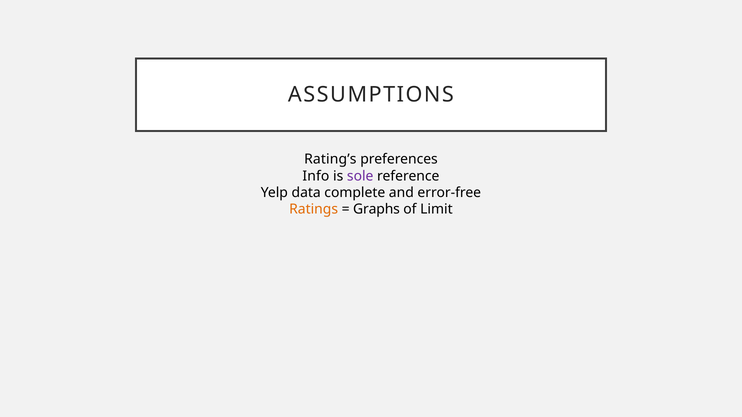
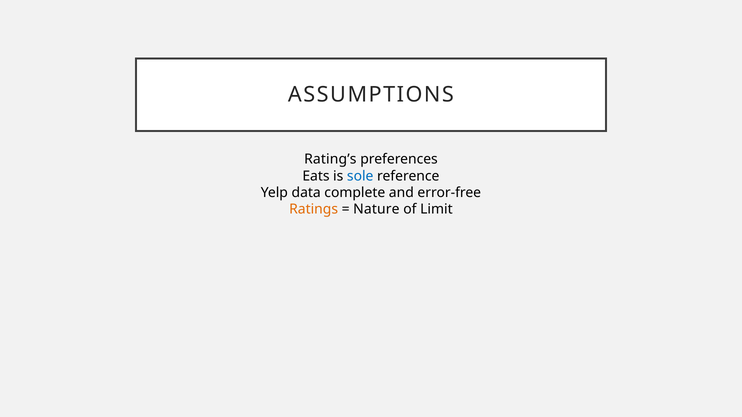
Info: Info -> Eats
sole colour: purple -> blue
Graphs: Graphs -> Nature
